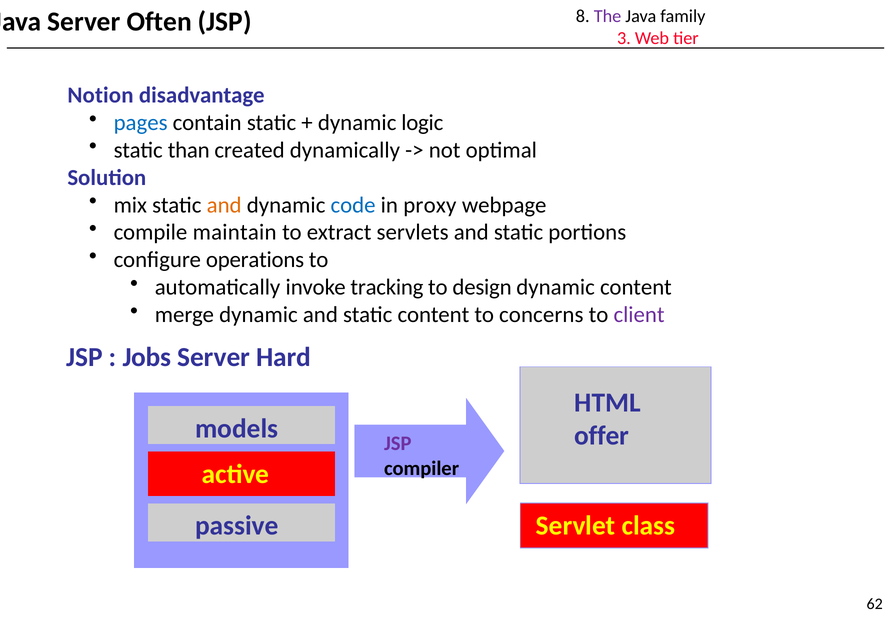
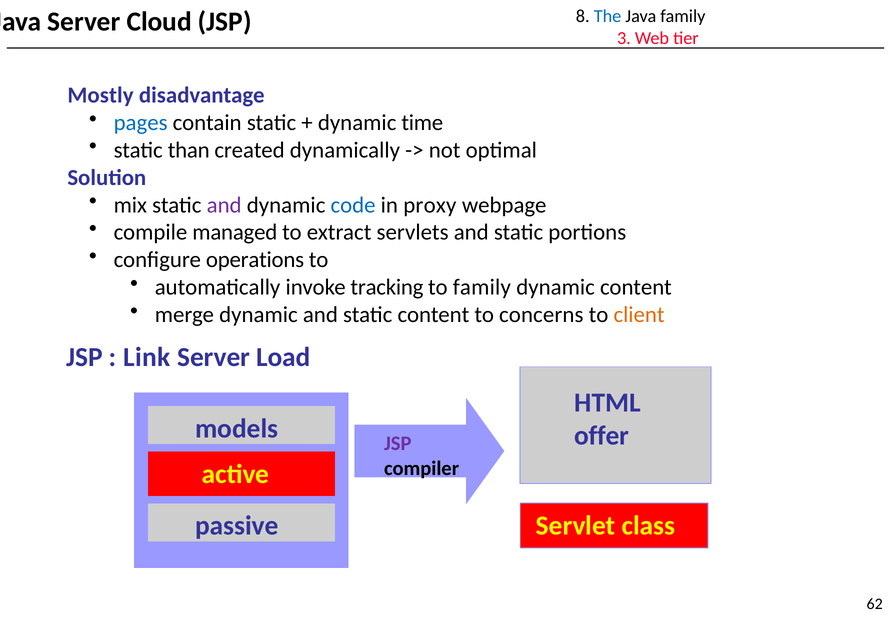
The colour: purple -> blue
Often: Often -> Cloud
Notion: Notion -> Mostly
logic: logic -> time
and at (224, 205) colour: orange -> purple
maintain: maintain -> managed
to design: design -> family
client colour: purple -> orange
Jobs: Jobs -> Link
Hard: Hard -> Load
